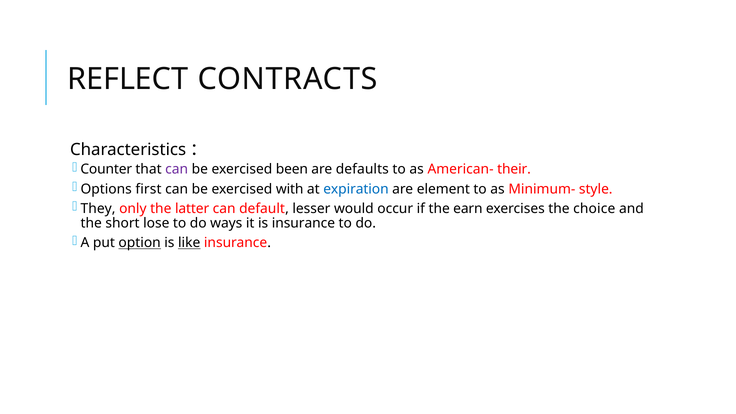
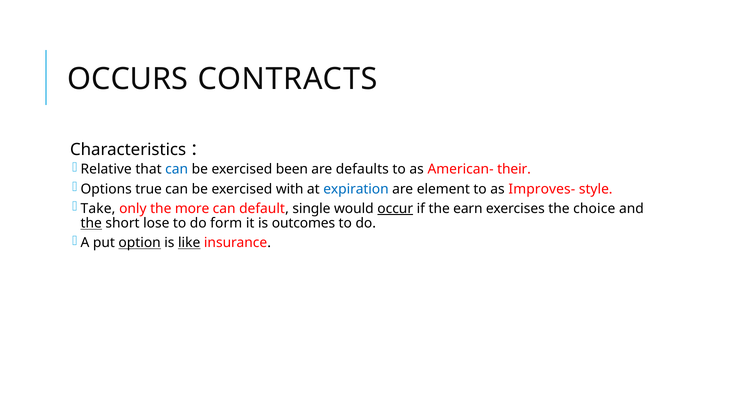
REFLECT: REFLECT -> OCCURS
Counter: Counter -> Relative
can at (177, 169) colour: purple -> blue
first: first -> true
Minimum-: Minimum- -> Improves-
They: They -> Take
latter: latter -> more
lesser: lesser -> single
occur underline: none -> present
the at (91, 223) underline: none -> present
ways: ways -> form
is insurance: insurance -> outcomes
